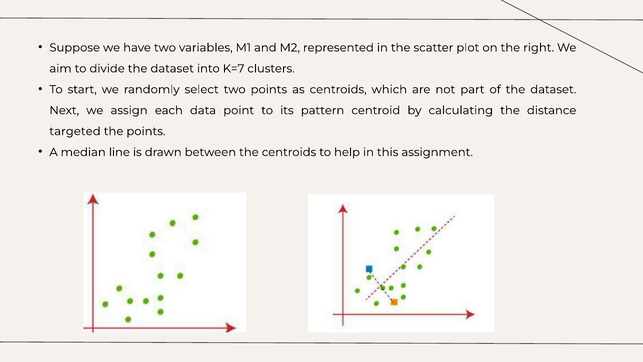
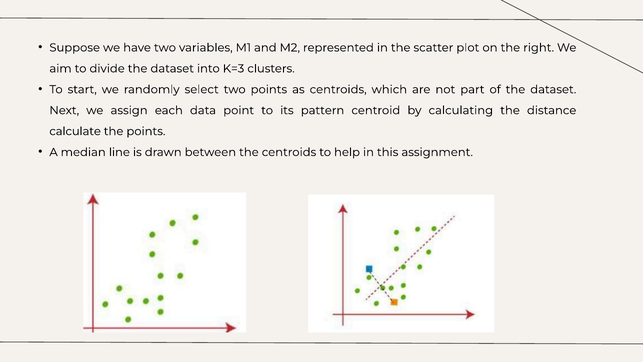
K=7: K=7 -> K=3
targeted: targeted -> calculate
